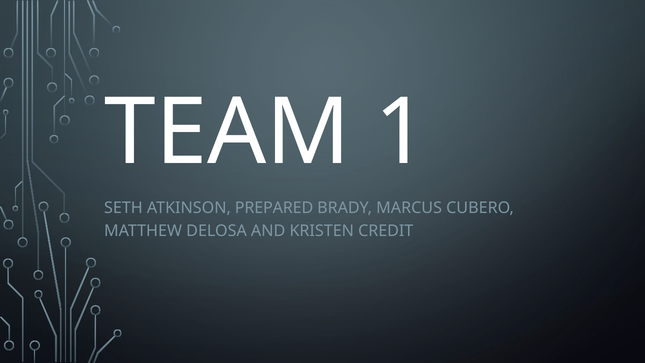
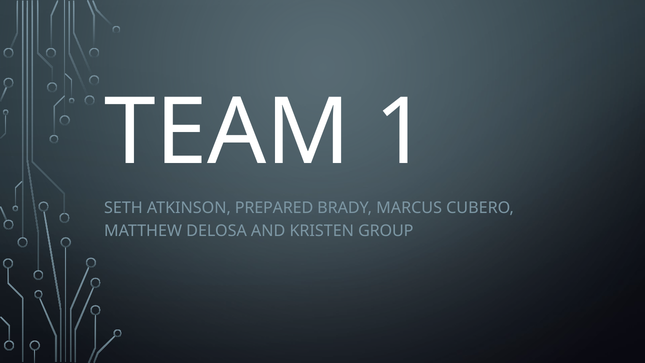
CREDIT: CREDIT -> GROUP
